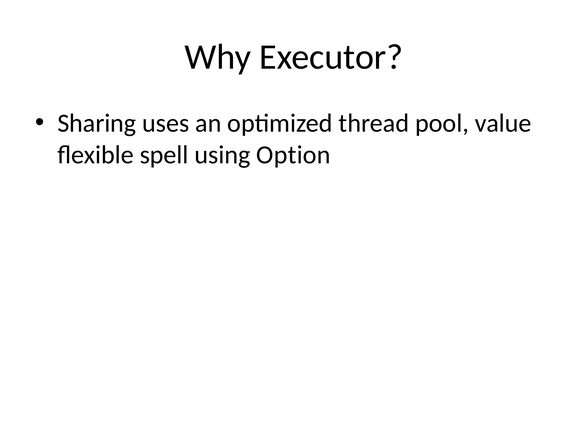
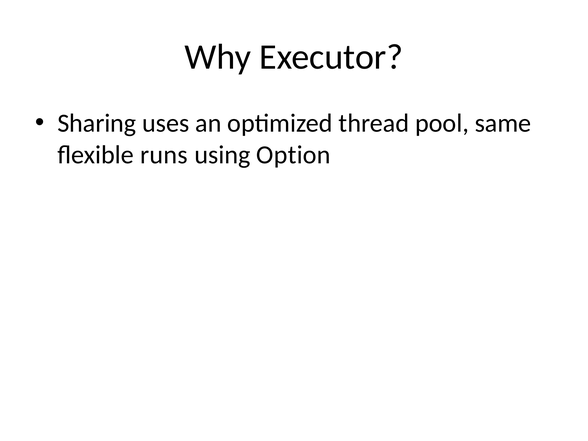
value: value -> same
spell: spell -> runs
